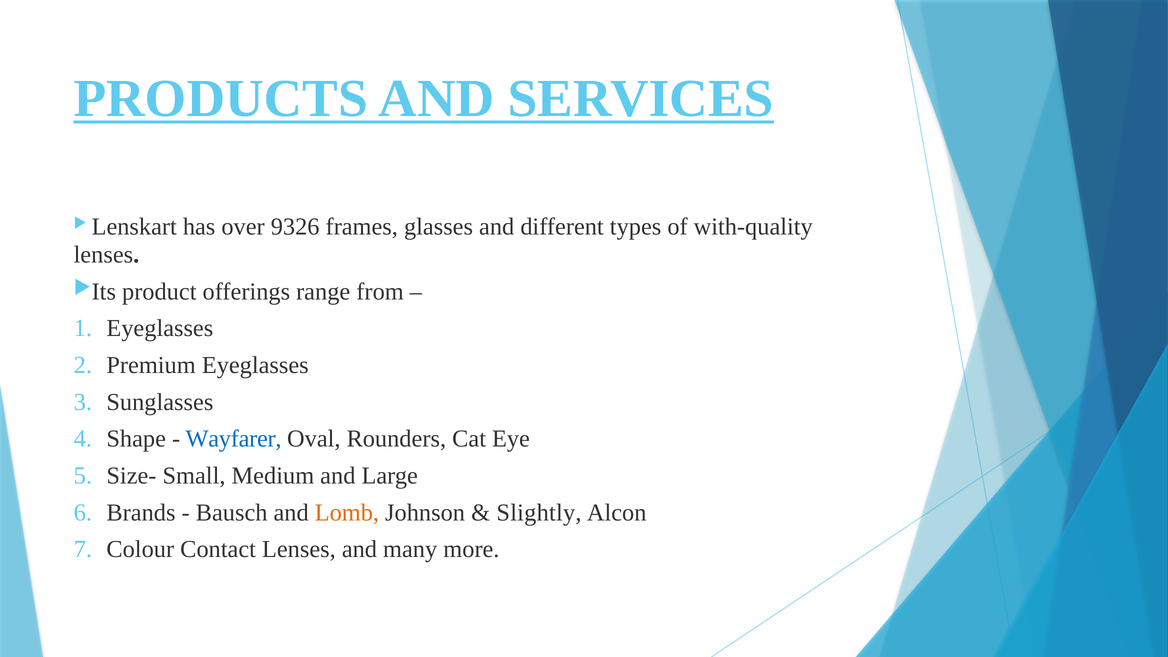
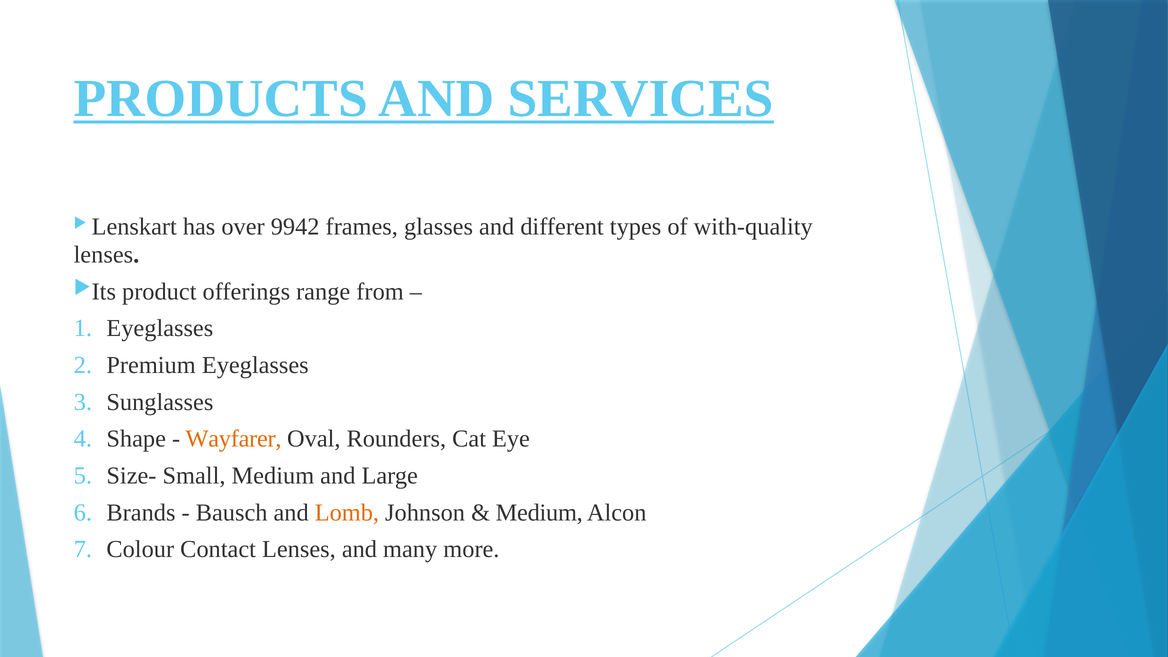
9326: 9326 -> 9942
Wayfarer colour: blue -> orange
Slightly at (539, 513): Slightly -> Medium
